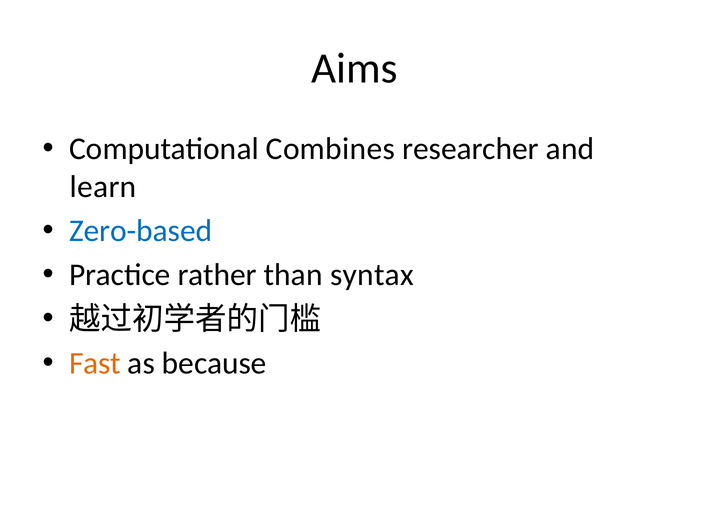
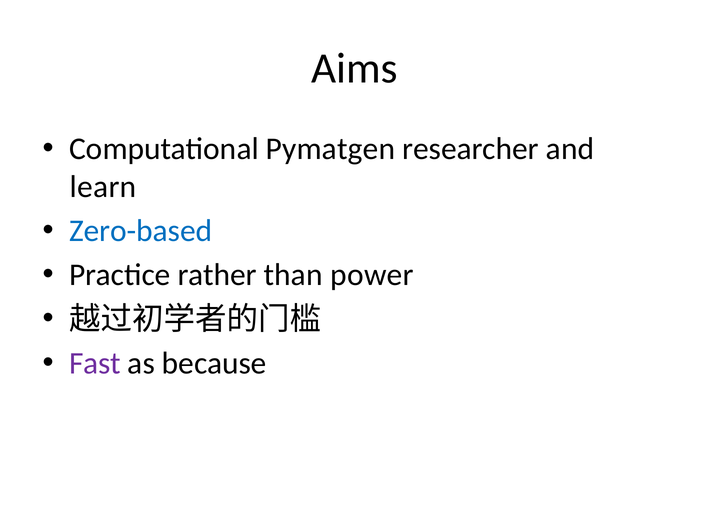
Combines: Combines -> Pymatgen
syntax: syntax -> power
Fast colour: orange -> purple
